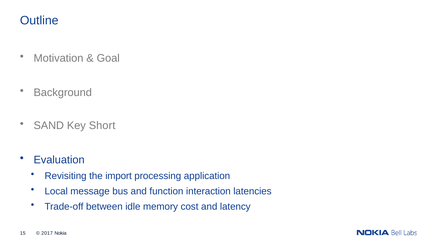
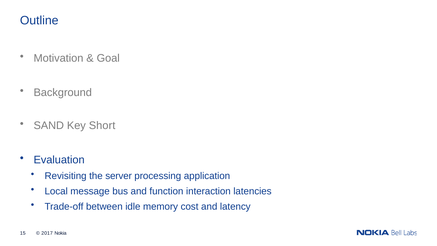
import: import -> server
